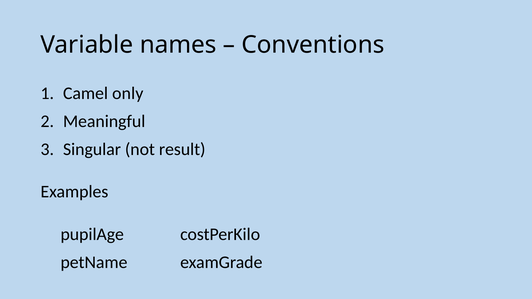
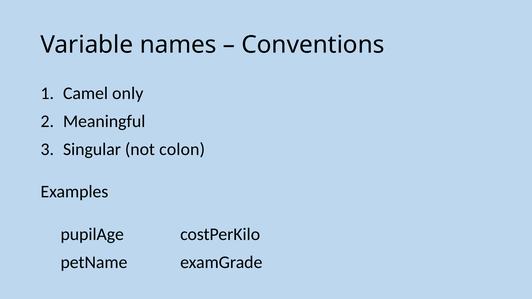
result: result -> colon
